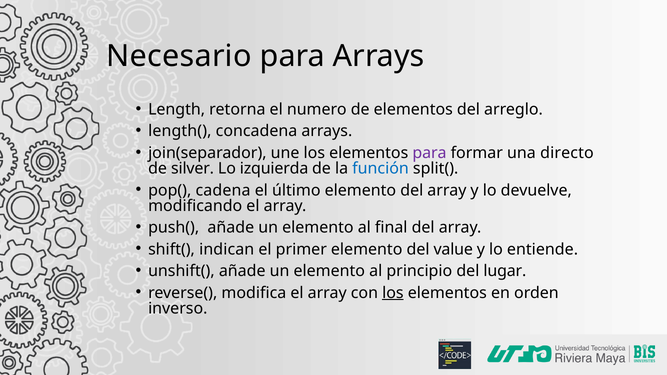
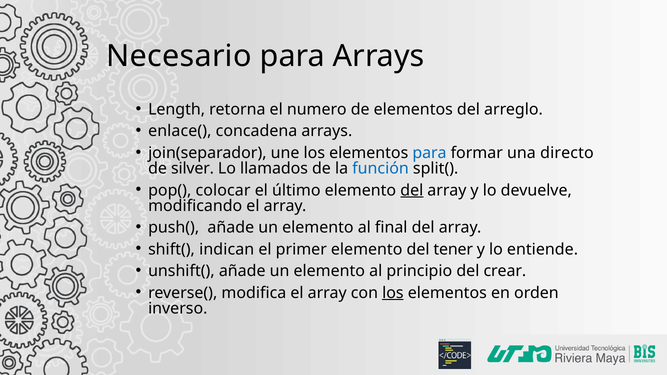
length(: length( -> enlace(
para at (429, 153) colour: purple -> blue
izquierda: izquierda -> llamados
cadena: cadena -> colocar
del at (412, 190) underline: none -> present
value: value -> tener
lugar: lugar -> crear
